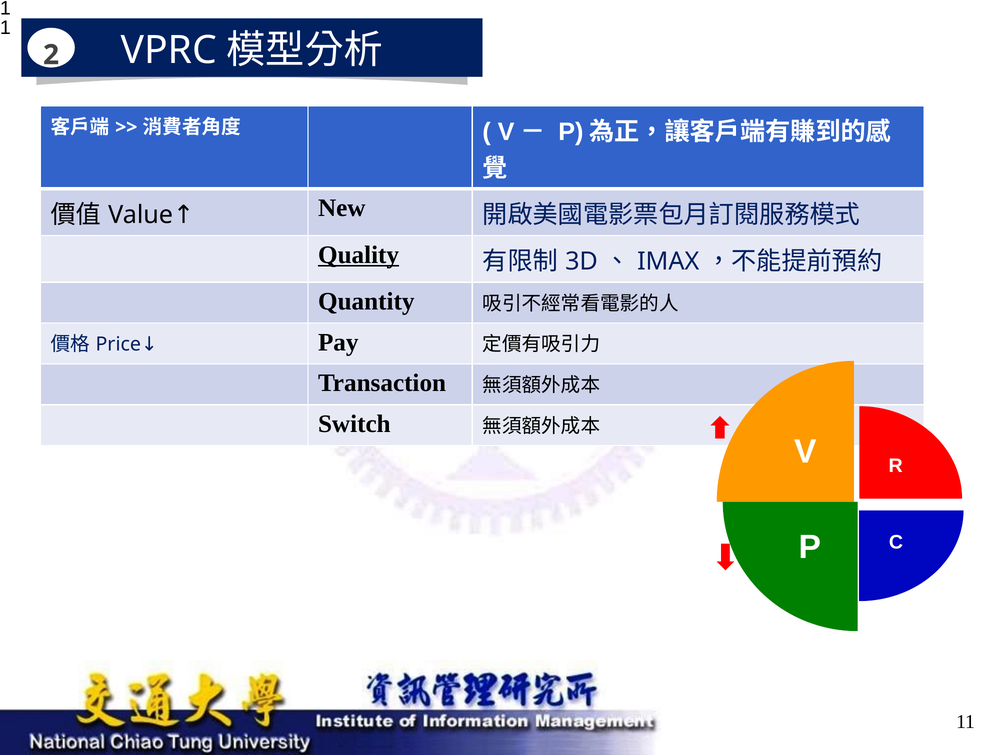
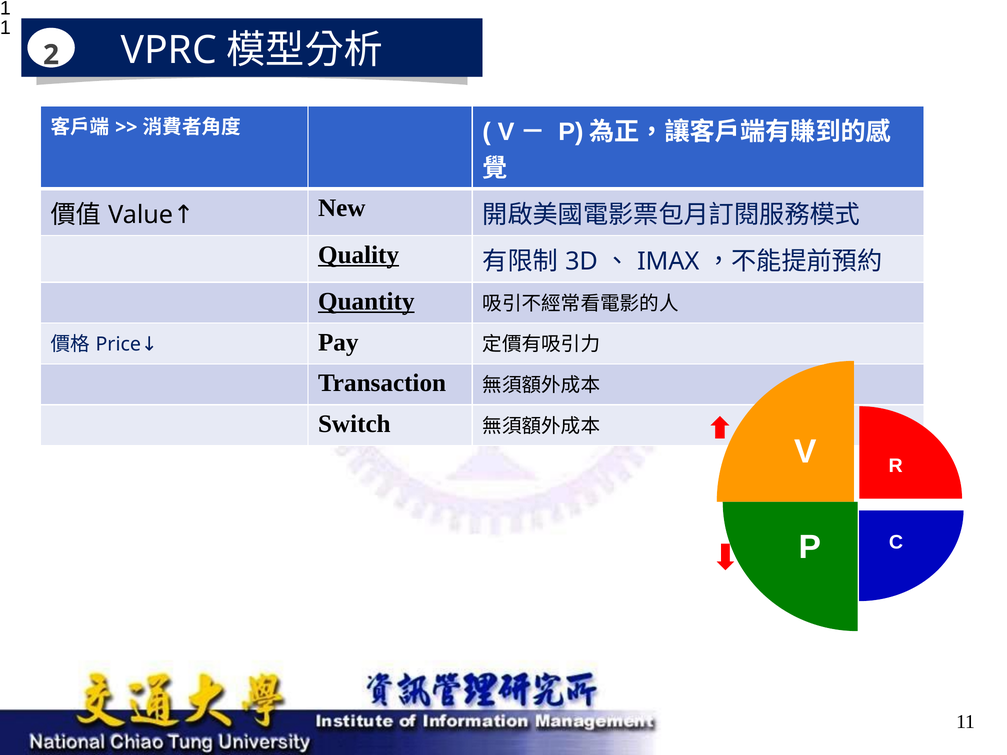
Quantity underline: none -> present
